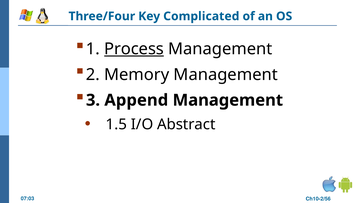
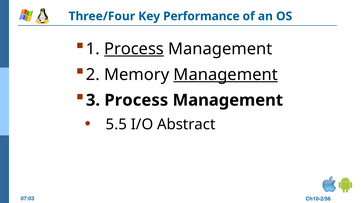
Complicated: Complicated -> Performance
Management at (226, 75) underline: none -> present
3 Append: Append -> Process
1.5: 1.5 -> 5.5
